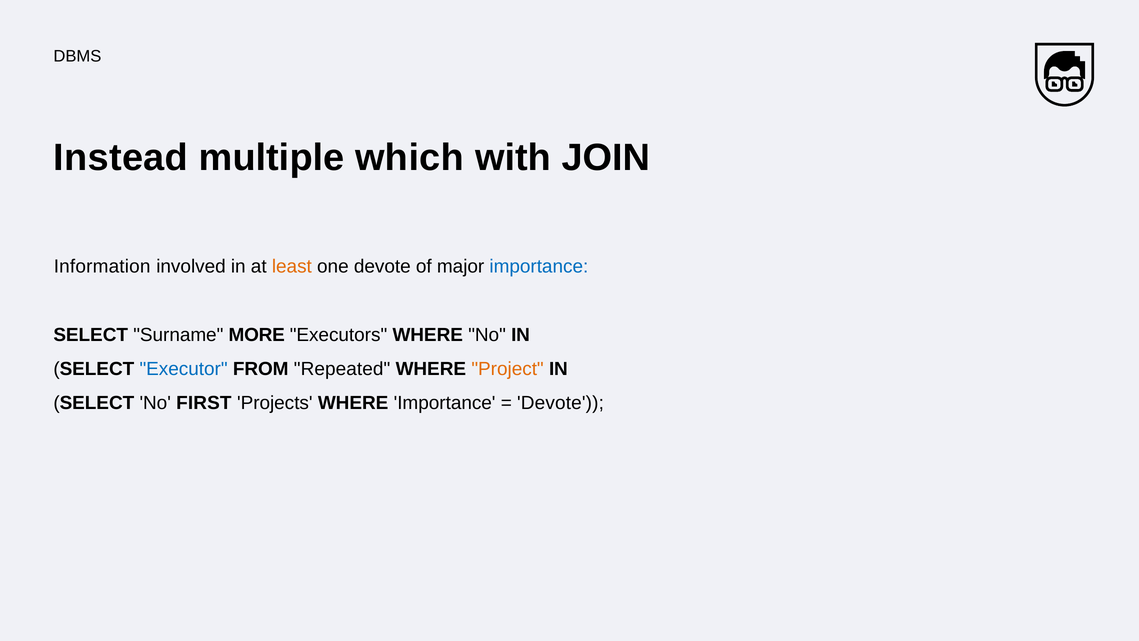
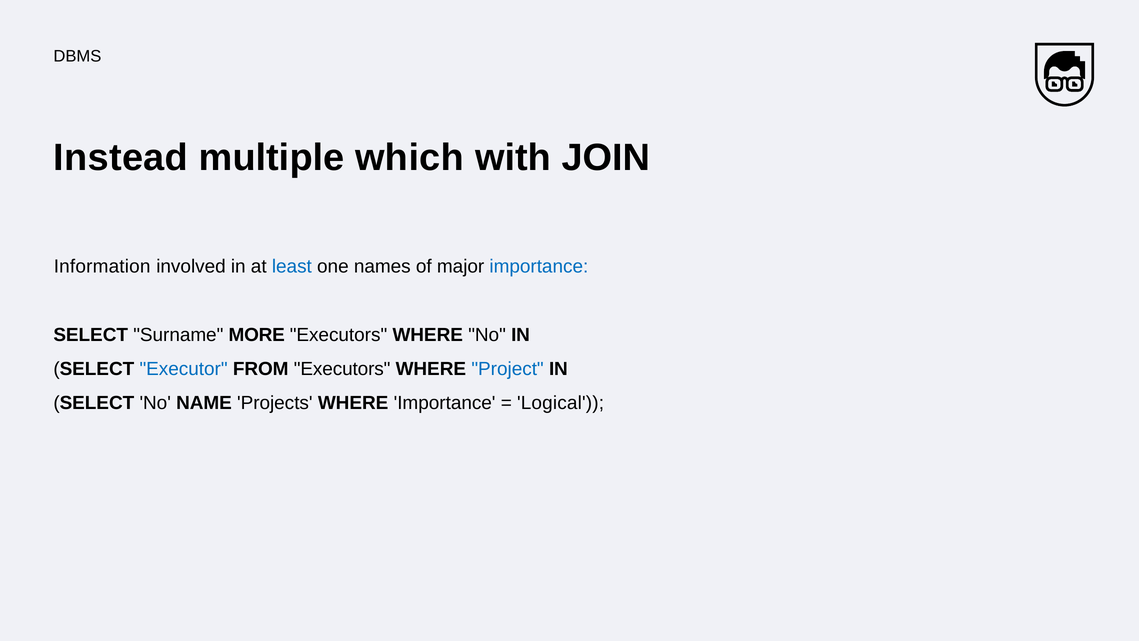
least colour: orange -> blue
one devote: devote -> names
FROM Repeated: Repeated -> Executors
Project colour: orange -> blue
FIRST: FIRST -> NAME
Devote at (560, 403): Devote -> Logical
